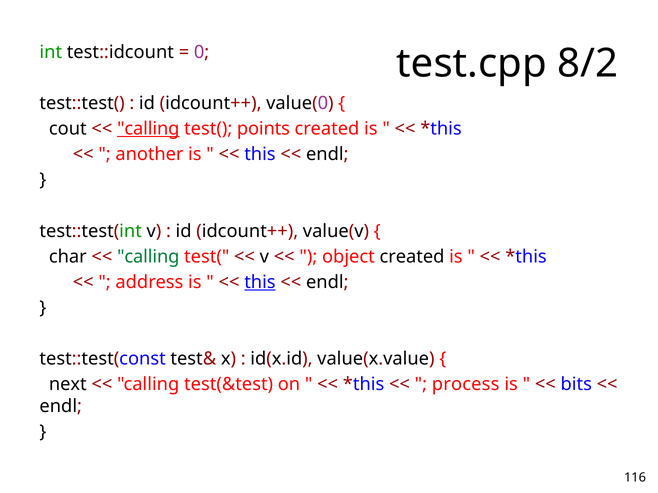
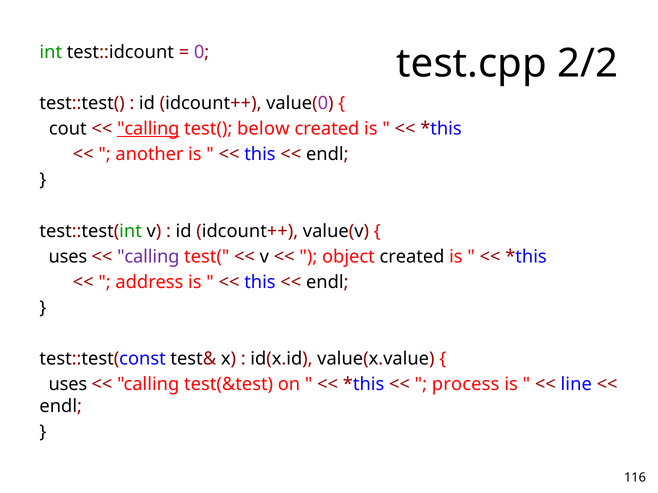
8/2: 8/2 -> 2/2
points: points -> below
char at (68, 257): char -> uses
calling at (148, 257) colour: green -> purple
this at (260, 282) underline: present -> none
next at (68, 385): next -> uses
bits: bits -> line
